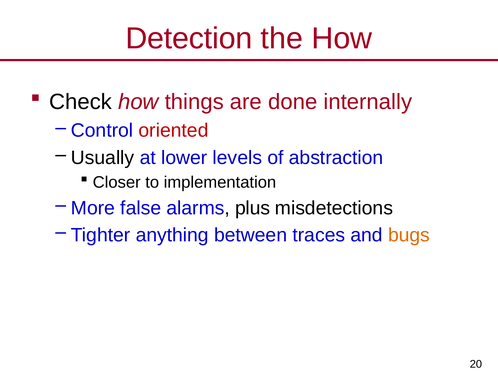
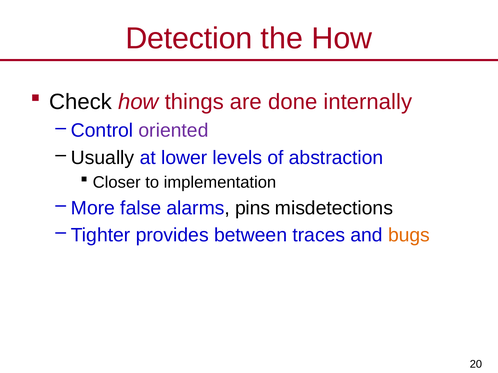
oriented colour: red -> purple
plus: plus -> pins
anything: anything -> provides
